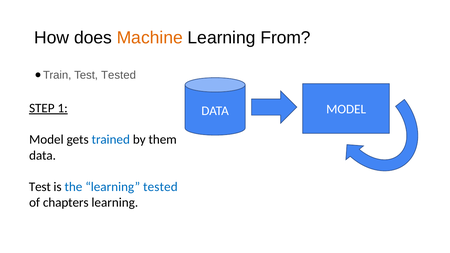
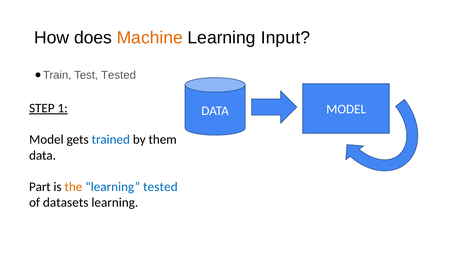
From: From -> Input
Test at (40, 187): Test -> Part
the colour: blue -> orange
chapters: chapters -> datasets
